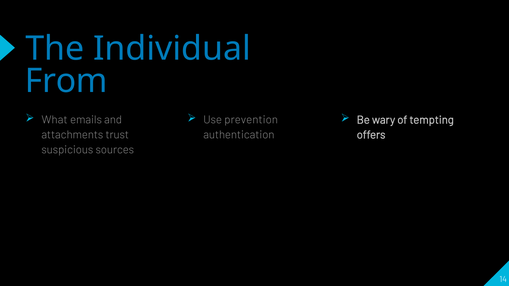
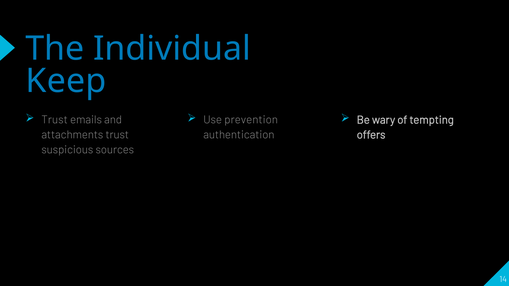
From: From -> Keep
What at (55, 120): What -> Trust
